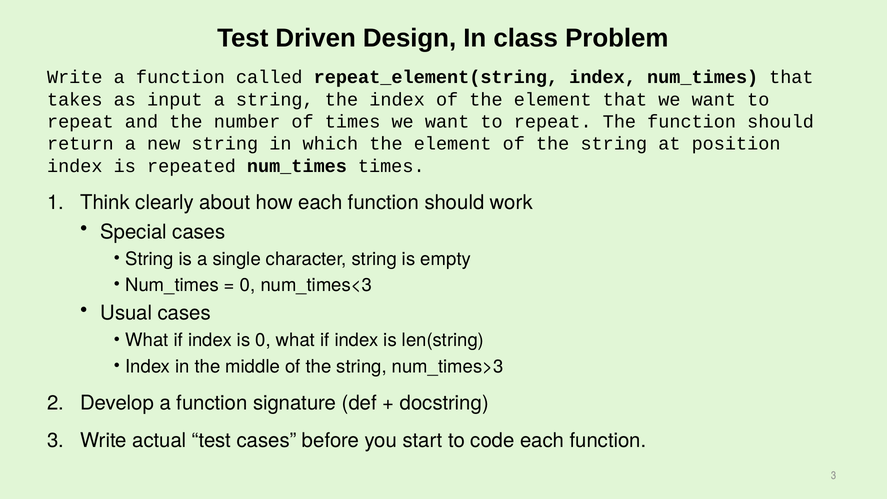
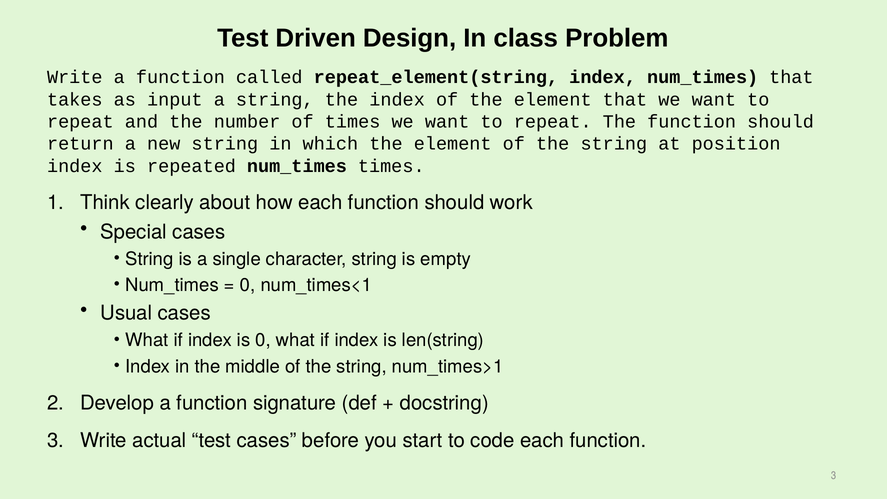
num_times<3: num_times<3 -> num_times<1
num_times>3: num_times>3 -> num_times>1
